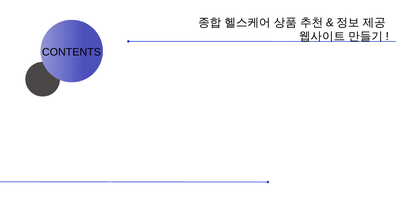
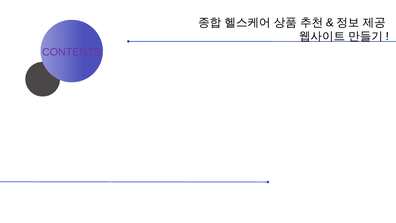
CONTENTS colour: black -> purple
